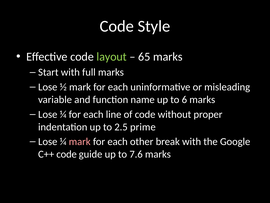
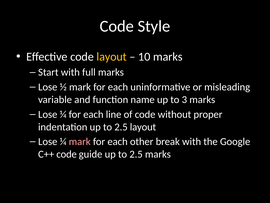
layout at (112, 57) colour: light green -> yellow
65: 65 -> 10
6: 6 -> 3
2.5 prime: prime -> layout
guide up to 7.6: 7.6 -> 2.5
